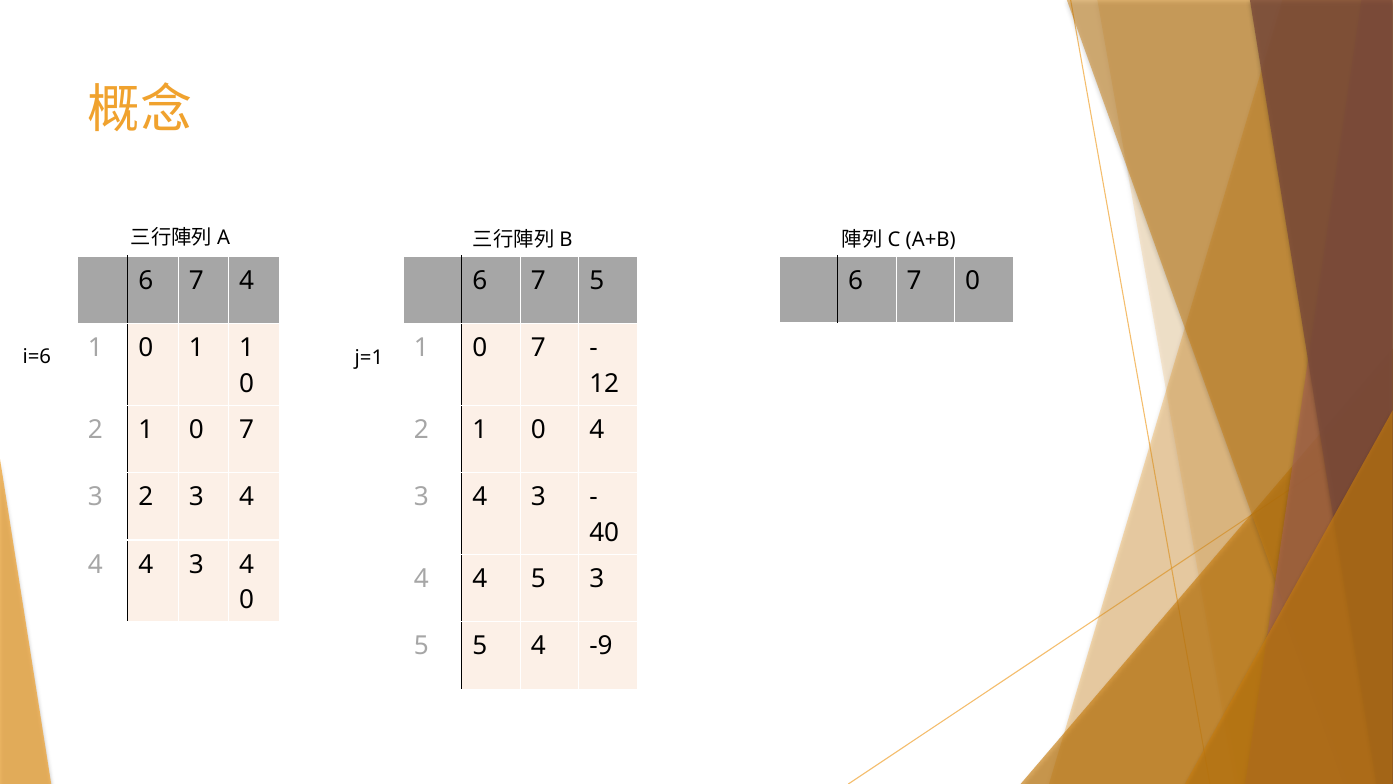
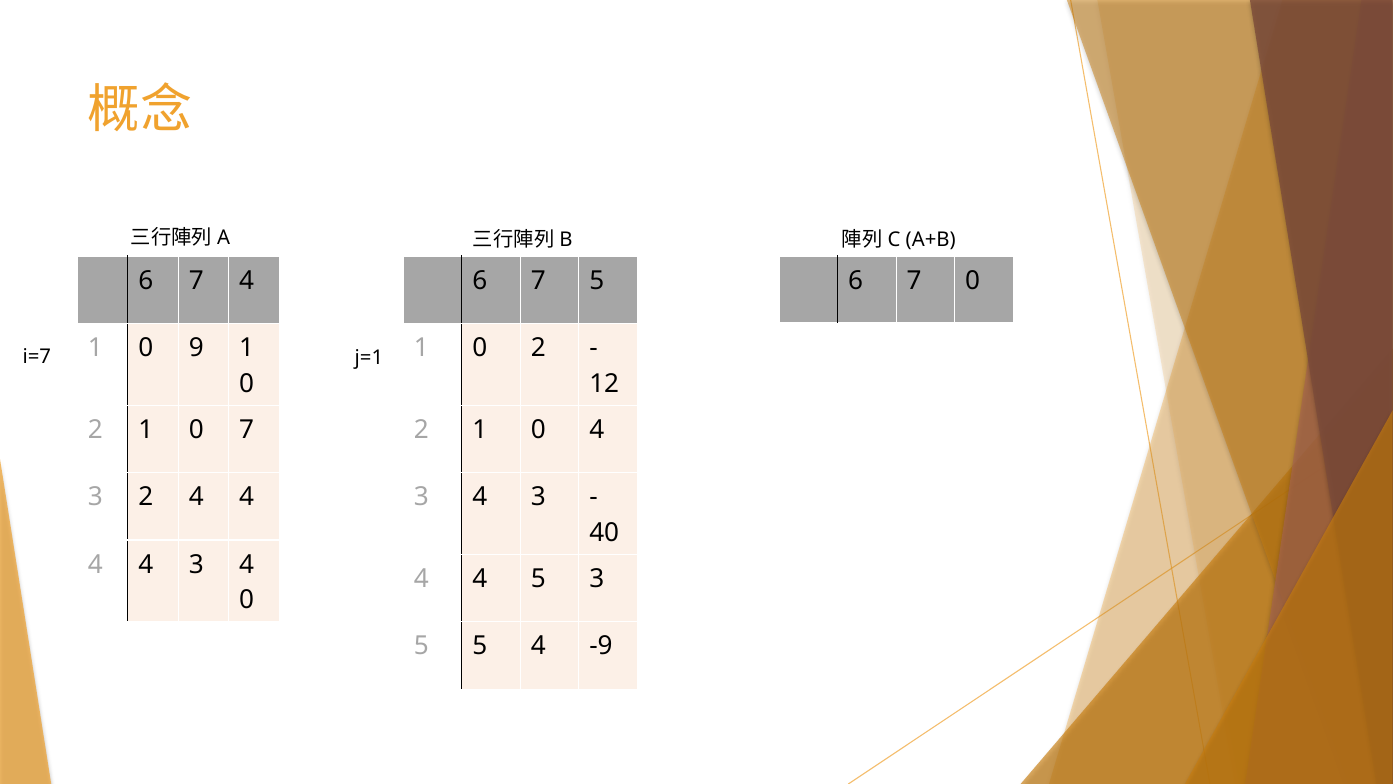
0 1: 1 -> 9
7 at (538, 348): 7 -> 2
i=6: i=6 -> i=7
2 3: 3 -> 4
